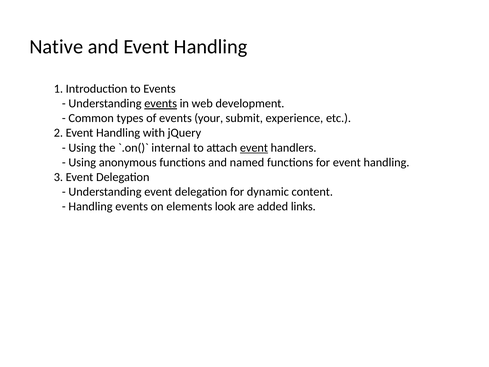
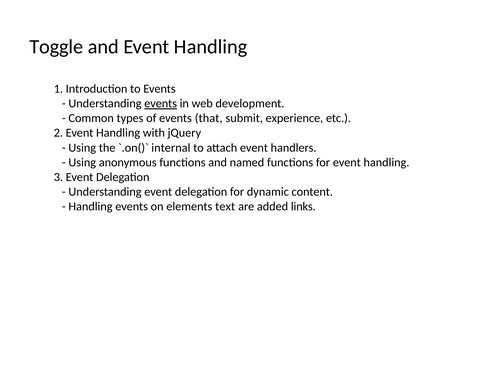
Native: Native -> Toggle
your: your -> that
event at (254, 148) underline: present -> none
look: look -> text
